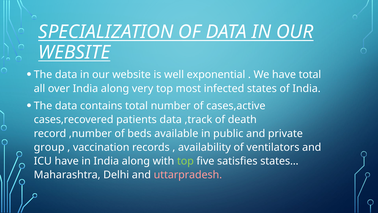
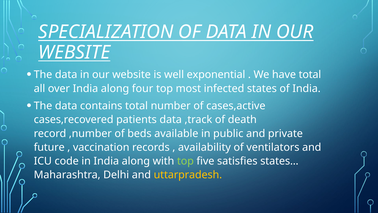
very: very -> four
group: group -> future
ICU have: have -> code
uttarpradesh colour: pink -> yellow
